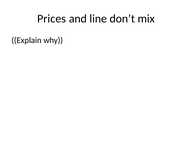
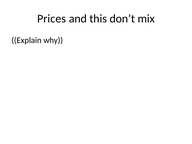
line: line -> this
